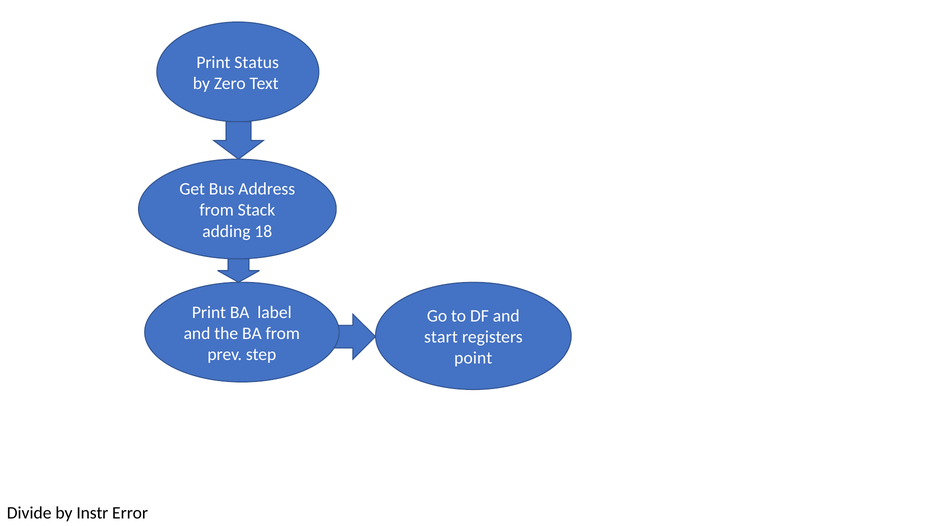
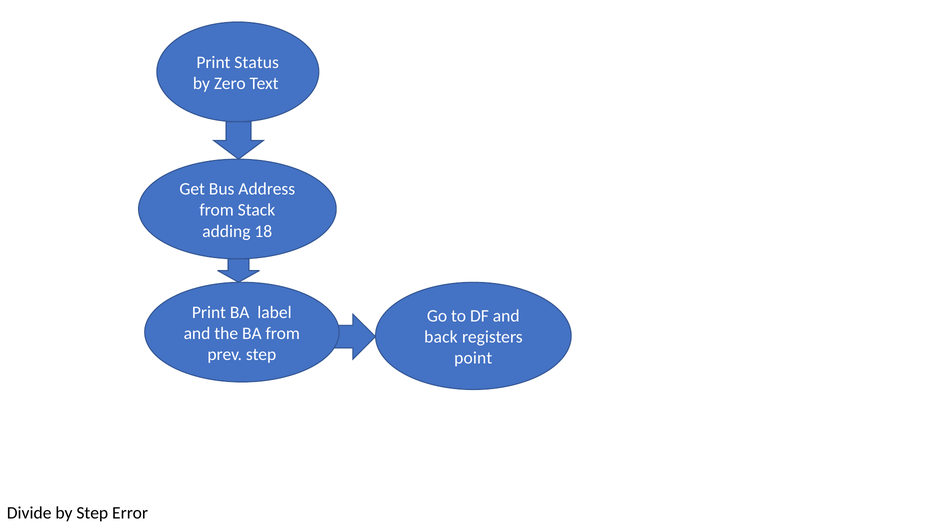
start: start -> back
by Instr: Instr -> Step
